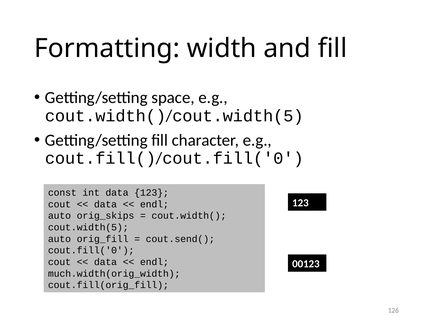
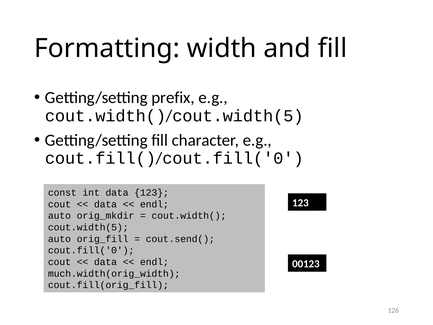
space: space -> prefix
orig_skips: orig_skips -> orig_mkdir
